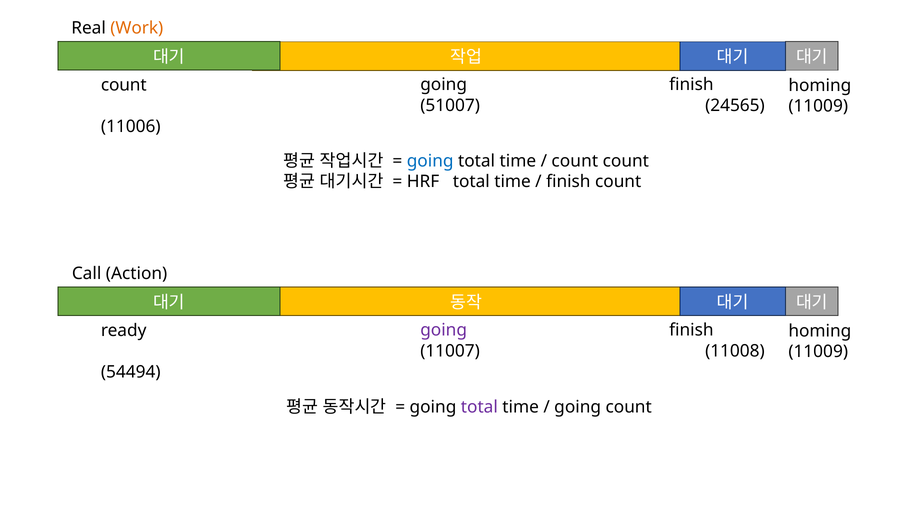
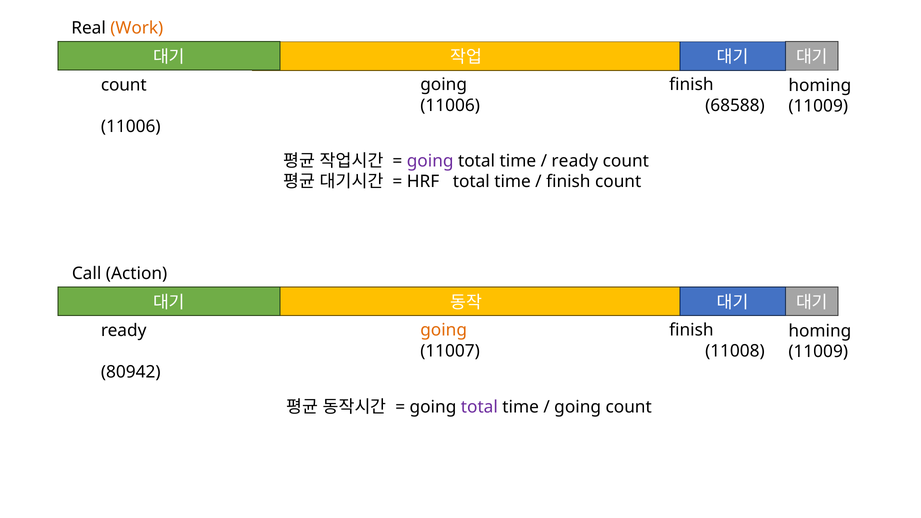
51007 at (450, 106): 51007 -> 11006
24565: 24565 -> 68588
going at (430, 161) colour: blue -> purple
count at (575, 161): count -> ready
going at (444, 330) colour: purple -> orange
54494: 54494 -> 80942
